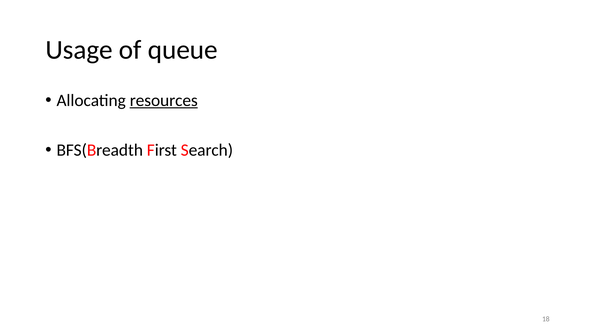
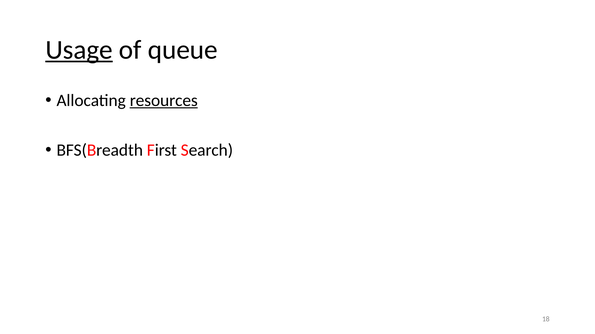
Usage underline: none -> present
